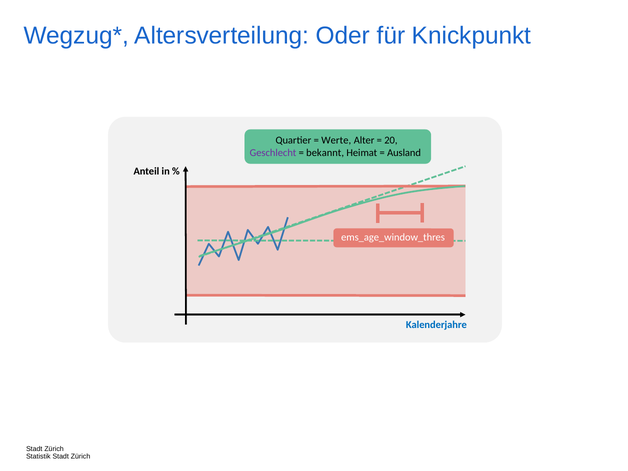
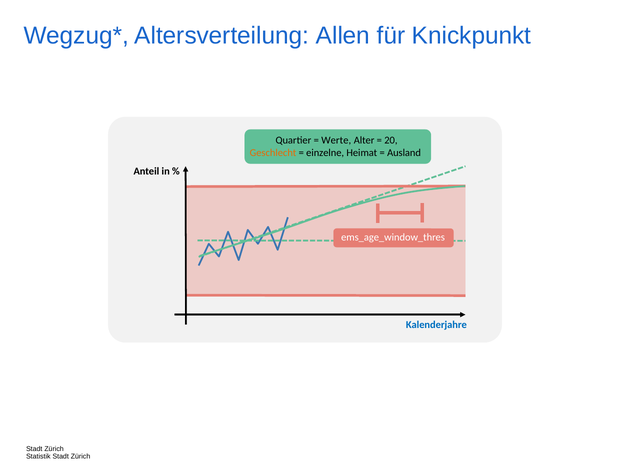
Oder: Oder -> Allen
Geschlecht colour: purple -> orange
bekannt: bekannt -> einzelne
